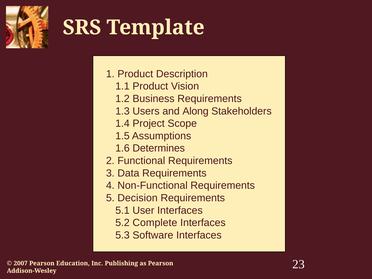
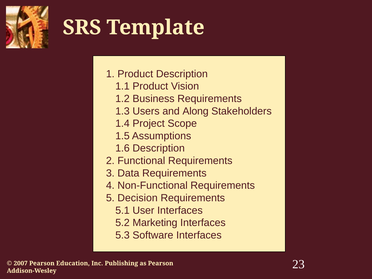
1.6 Determines: Determines -> Description
Complete: Complete -> Marketing
